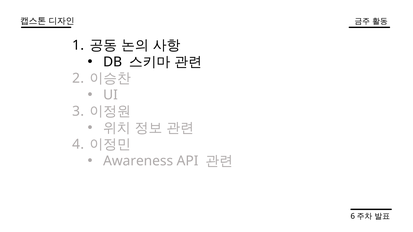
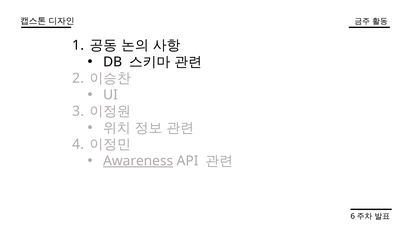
Awareness underline: none -> present
